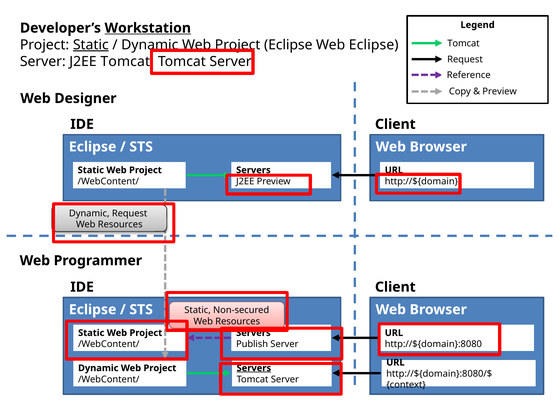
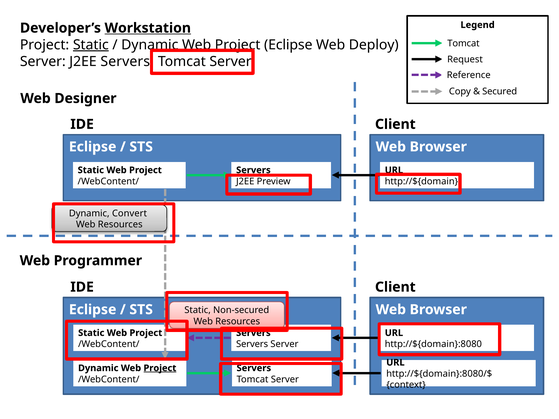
Web Eclipse: Eclipse -> Deploy
J2EE Tomcat: Tomcat -> Servers
Preview at (500, 92): Preview -> Secured
Dynamic Request: Request -> Convert
Publish at (252, 344): Publish -> Servers
Project at (160, 368) underline: none -> present
Servers at (254, 368) underline: present -> none
